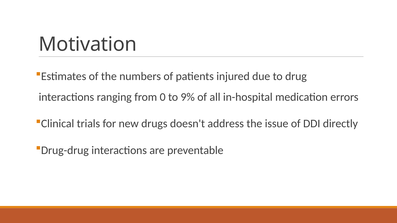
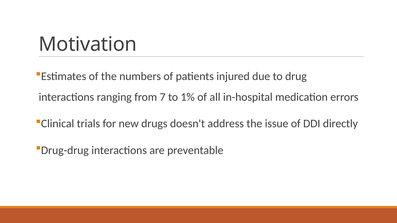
0: 0 -> 7
9%: 9% -> 1%
